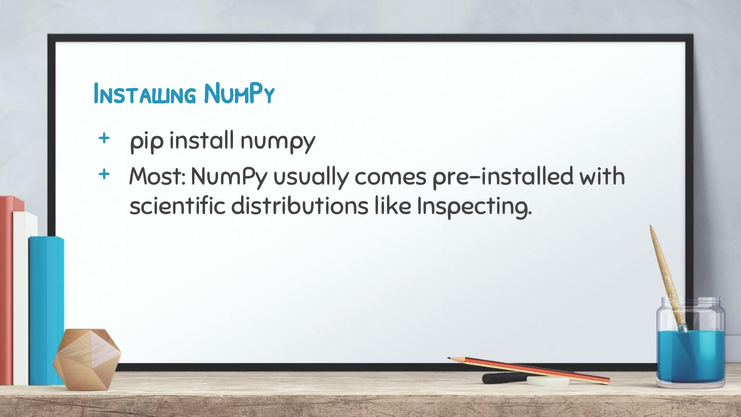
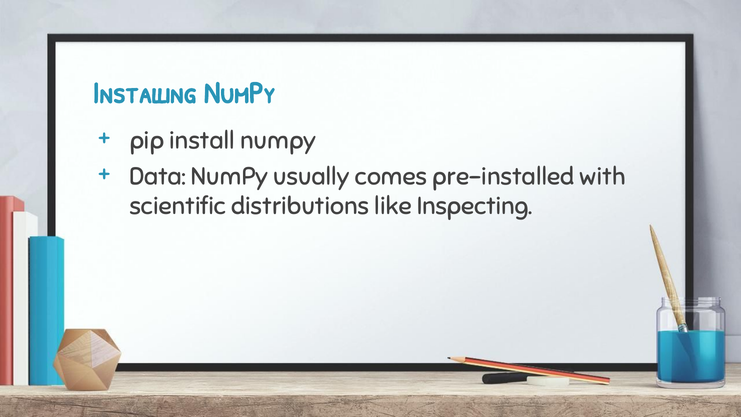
Most: Most -> Data
